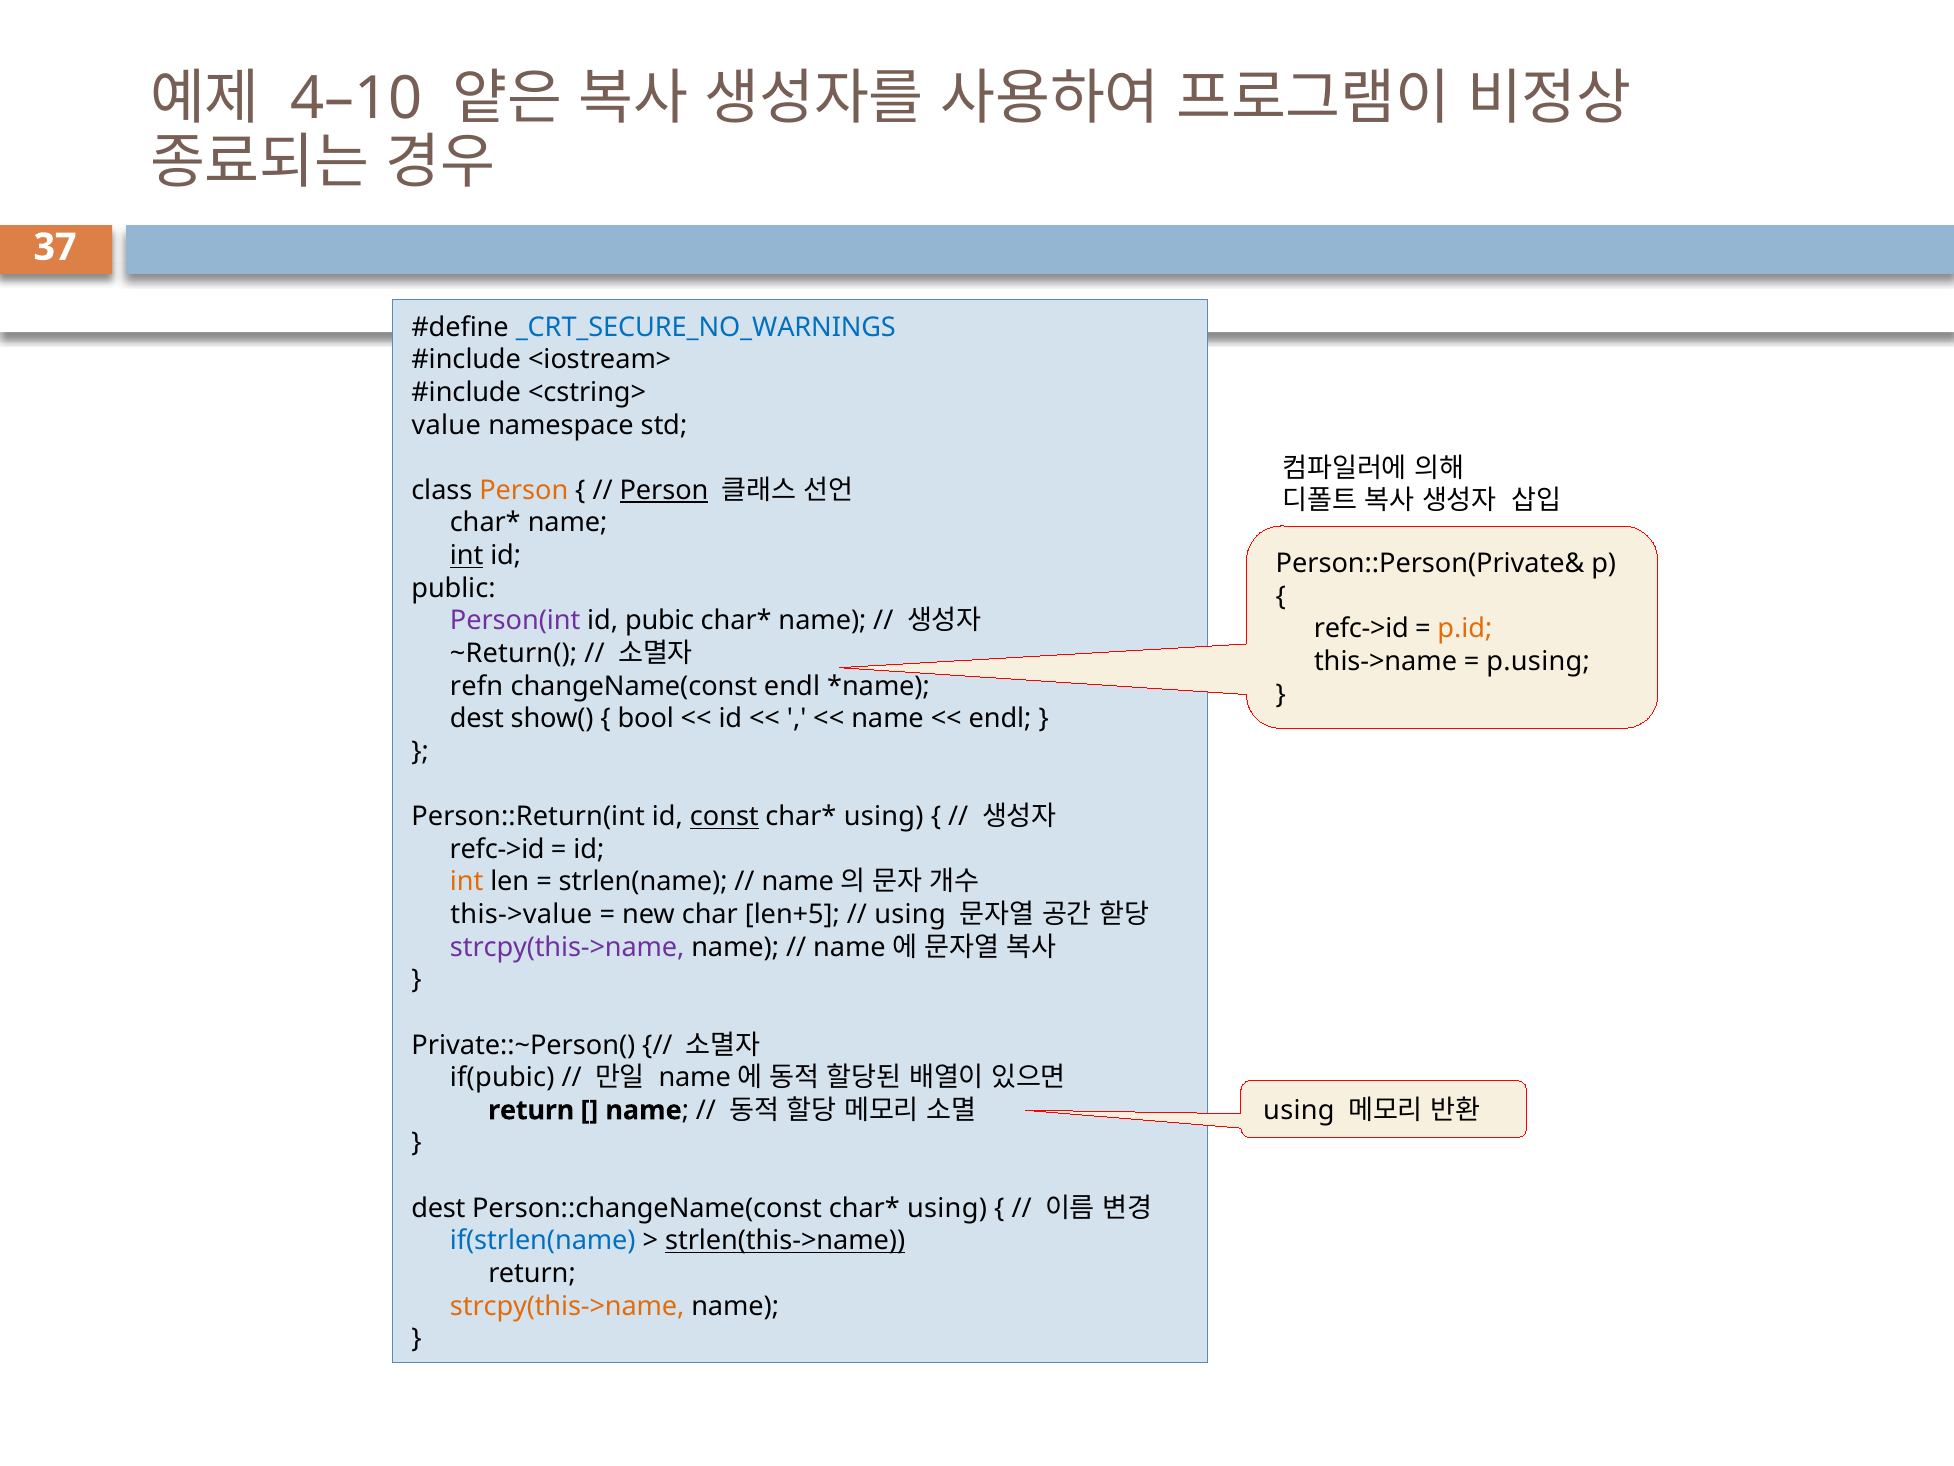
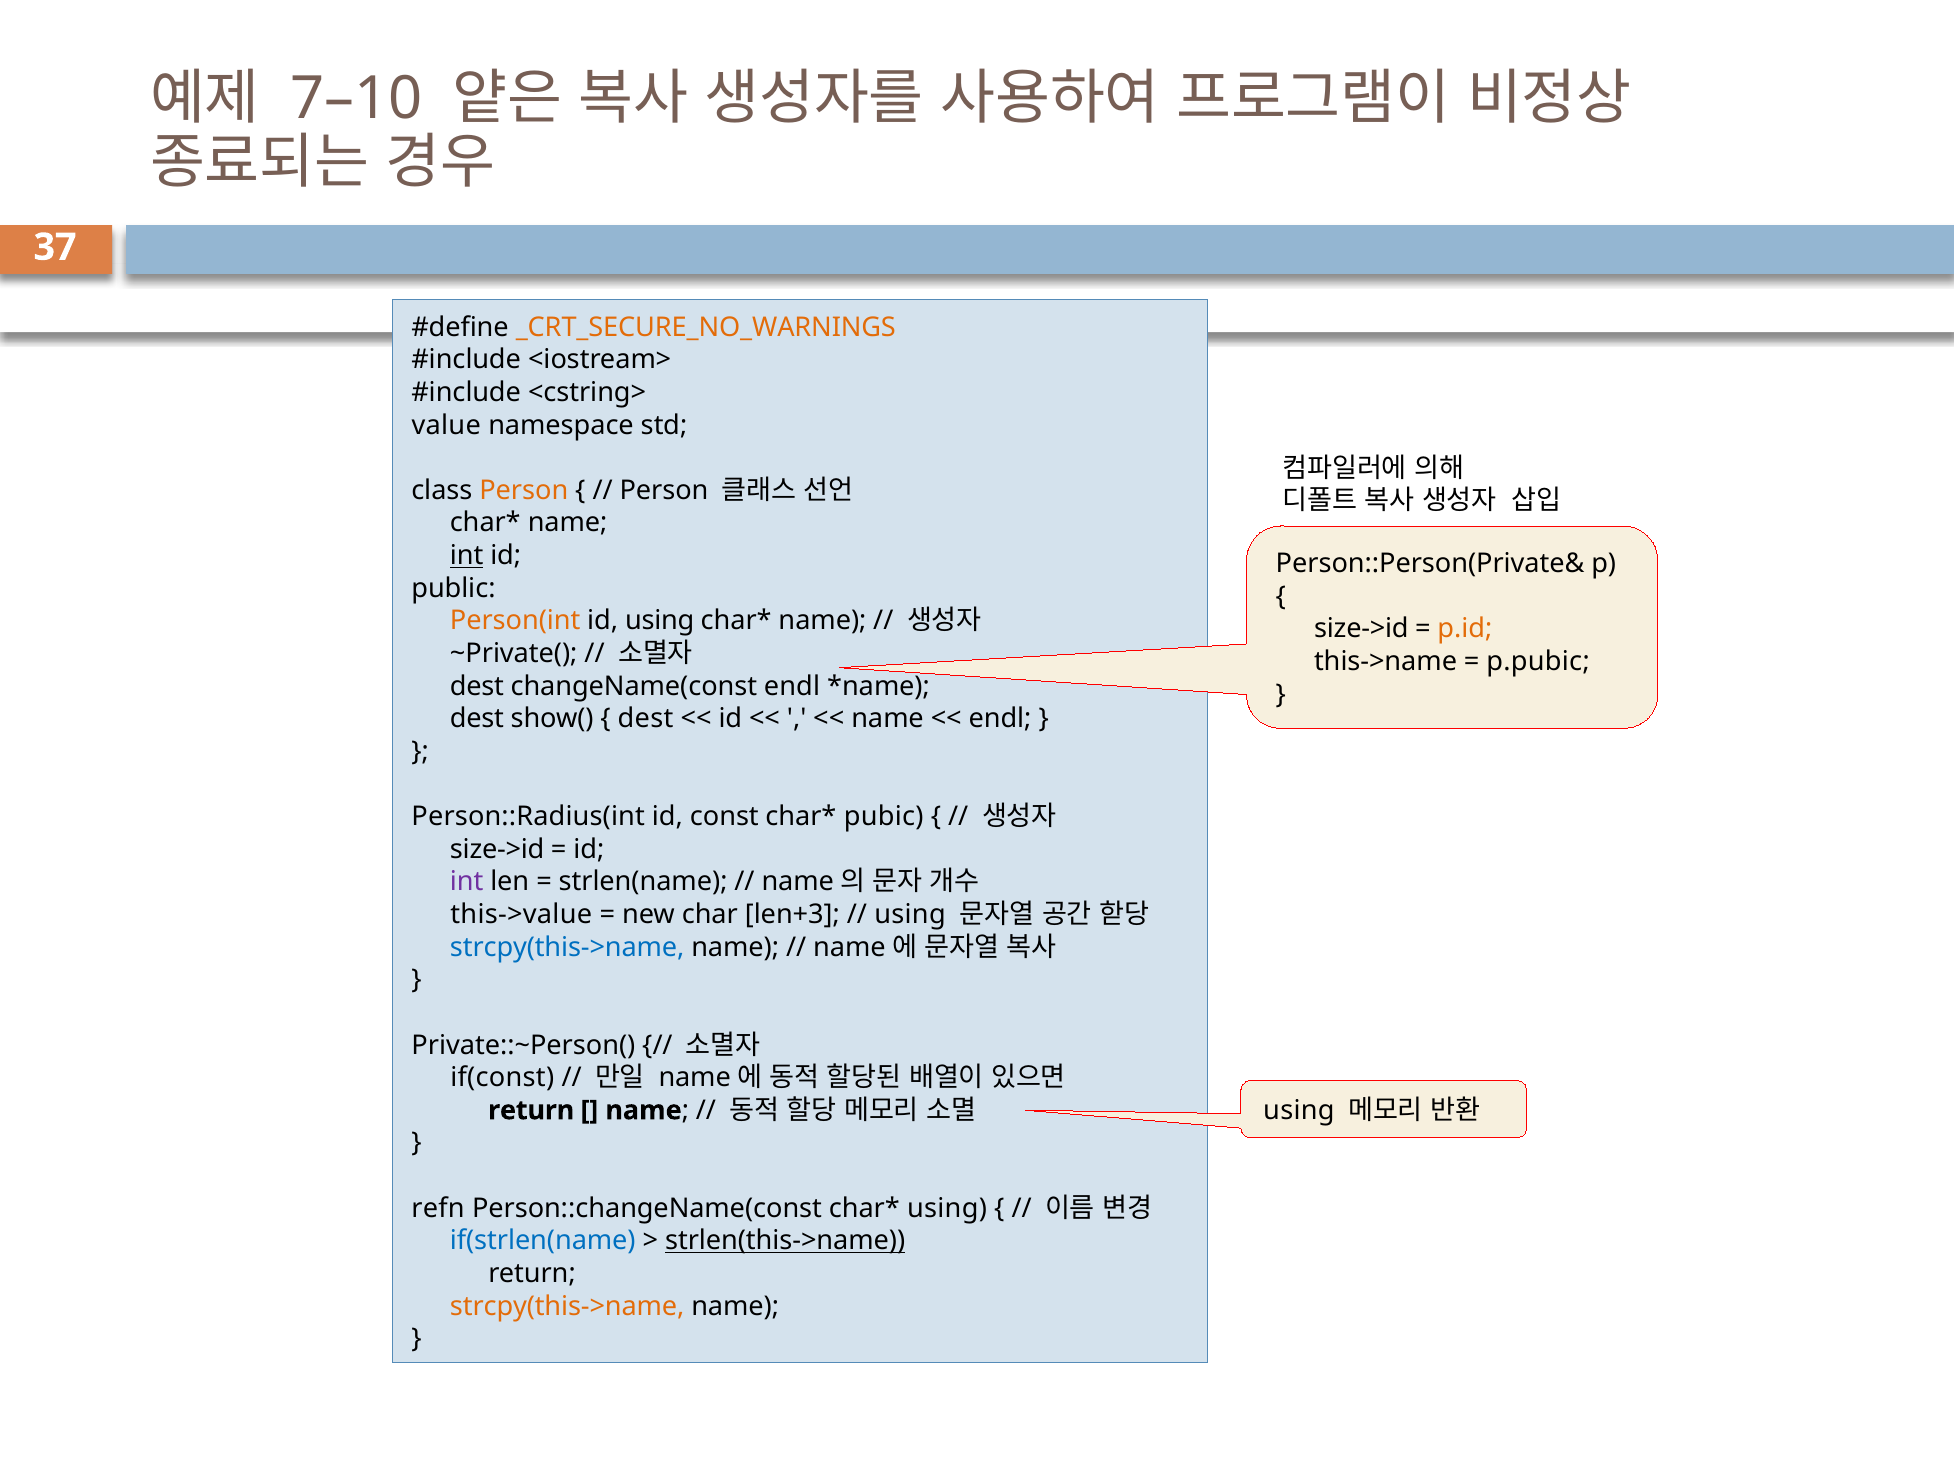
4–10: 4–10 -> 7–10
_CRT_SECURE_NO_WARNINGS colour: blue -> orange
Person at (664, 490) underline: present -> none
Person(int colour: purple -> orange
id pubic: pubic -> using
refc->id at (1361, 629): refc->id -> size->id
~Return(: ~Return( -> ~Private(
p.using: p.using -> p.pubic
refn at (477, 686): refn -> dest
bool at (646, 719): bool -> dest
Person::Return(int: Person::Return(int -> Person::Radius(int
const underline: present -> none
using at (884, 816): using -> pubic
refc->id at (497, 849): refc->id -> size->id
int at (467, 882) colour: orange -> purple
len+5: len+5 -> len+3
strcpy(this->name at (567, 947) colour: purple -> blue
if(pubic: if(pubic -> if(const
dest at (438, 1208): dest -> refn
